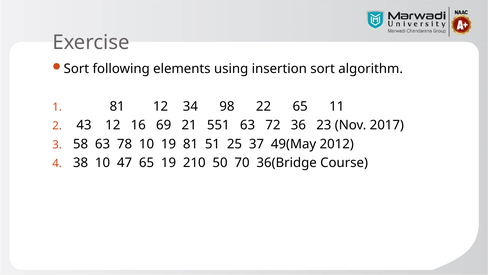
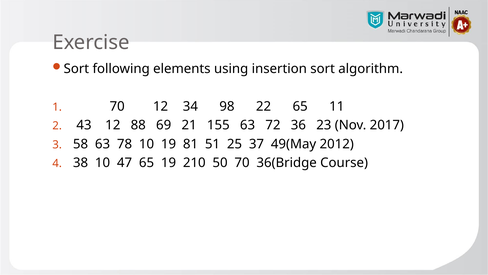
81 at (117, 106): 81 -> 70
16: 16 -> 88
551: 551 -> 155
